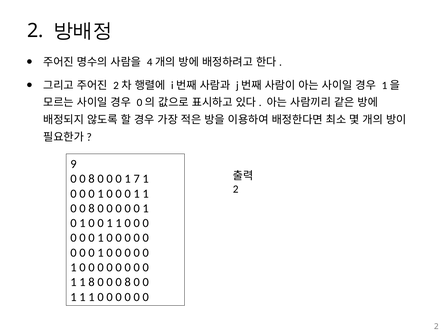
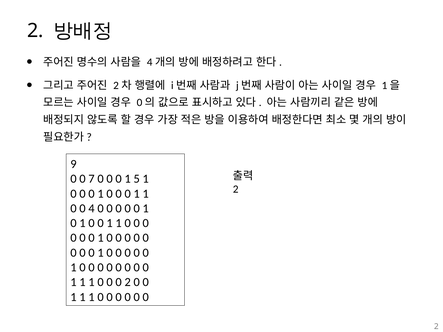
8 at (92, 179): 8 -> 7
7: 7 -> 5
8 at (92, 209): 8 -> 4
8 at (92, 282): 8 -> 1
0 0 0 8: 8 -> 2
